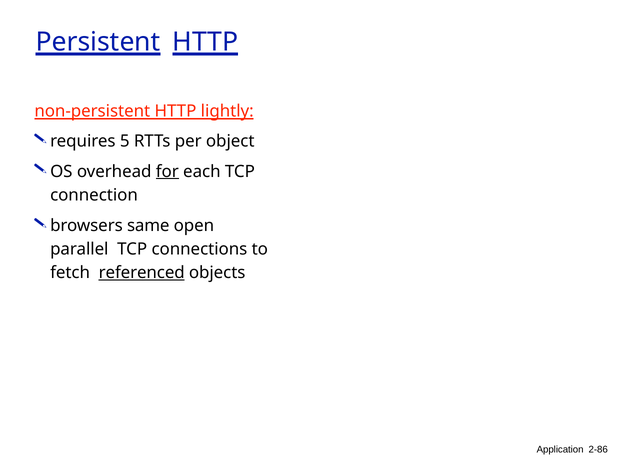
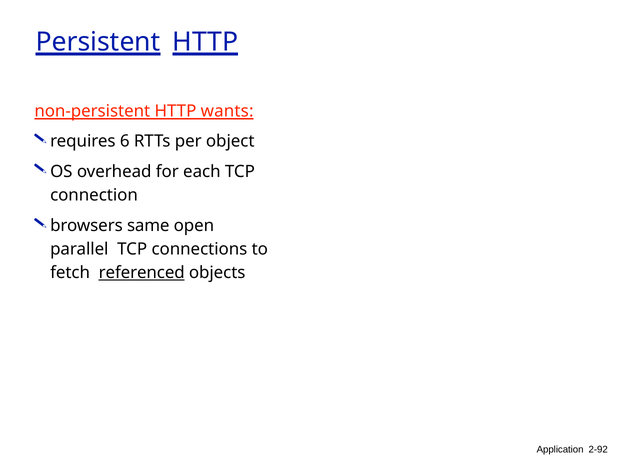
lightly: lightly -> wants
5: 5 -> 6
for underline: present -> none
2-86: 2-86 -> 2-92
